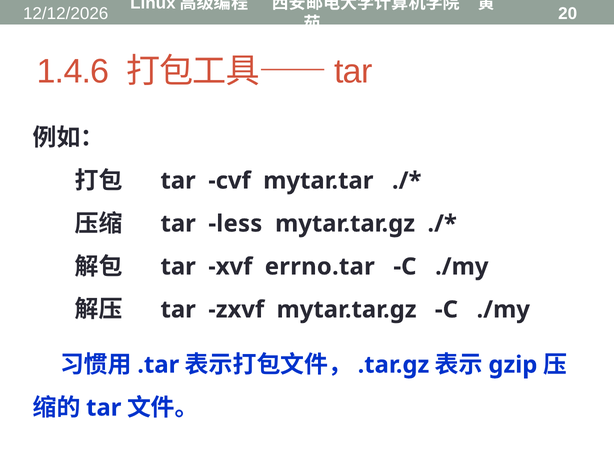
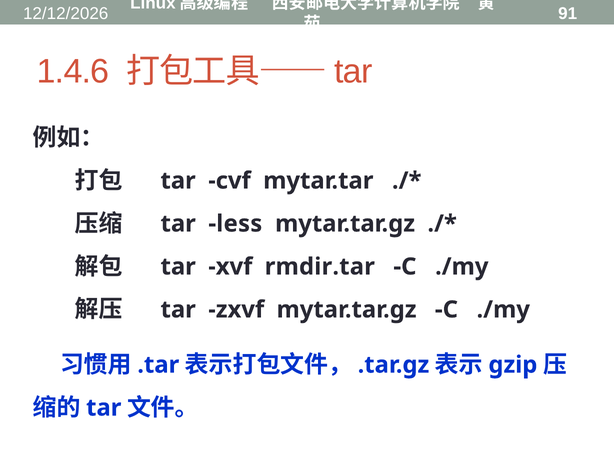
20: 20 -> 91
errno.tar: errno.tar -> rmdir.tar
